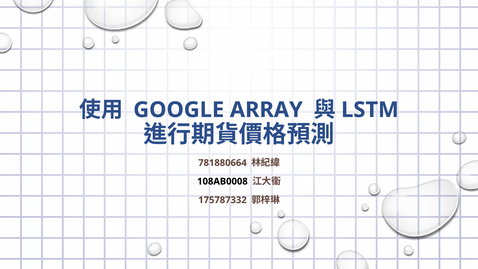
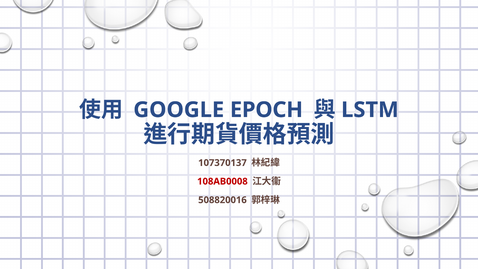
ARRAY: ARRAY -> EPOCH
781880664: 781880664 -> 107370137
108AB0008 colour: black -> red
175787332: 175787332 -> 508820016
